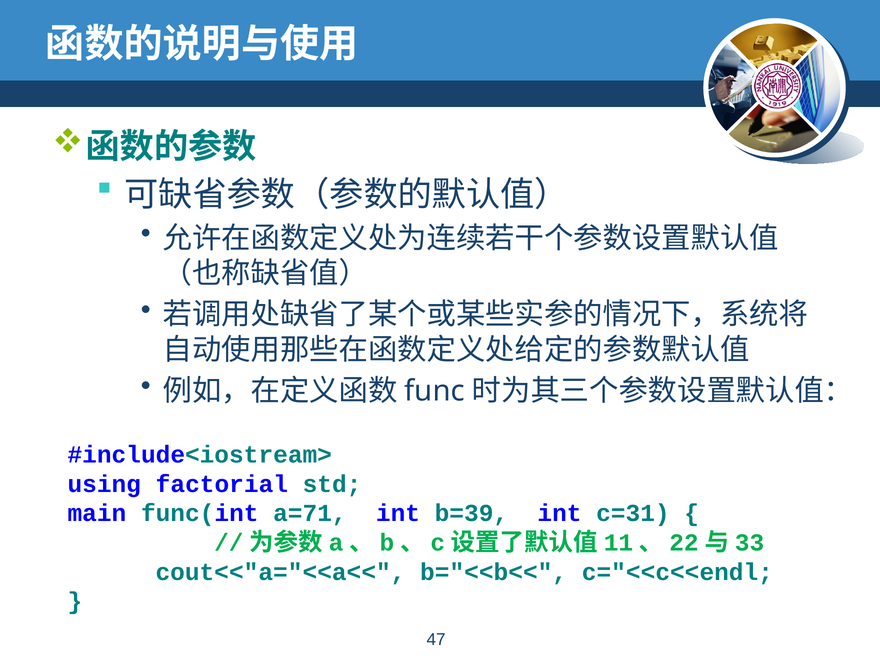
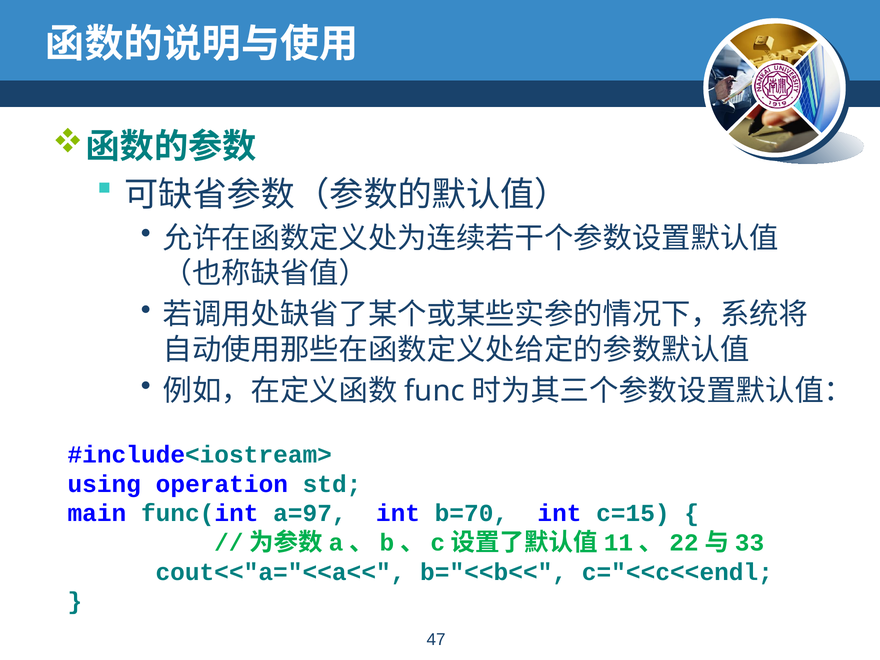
factorial: factorial -> operation
a=71: a=71 -> a=97
b=39: b=39 -> b=70
c=31: c=31 -> c=15
